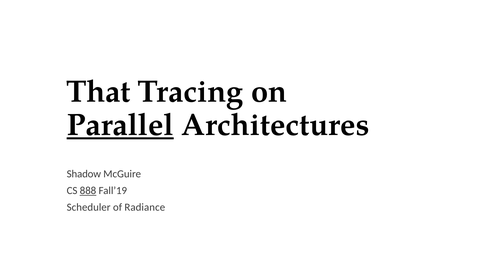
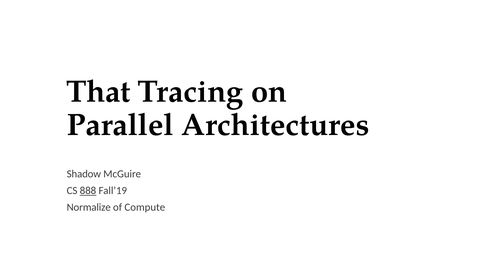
Parallel underline: present -> none
Scheduler: Scheduler -> Normalize
Radiance: Radiance -> Compute
